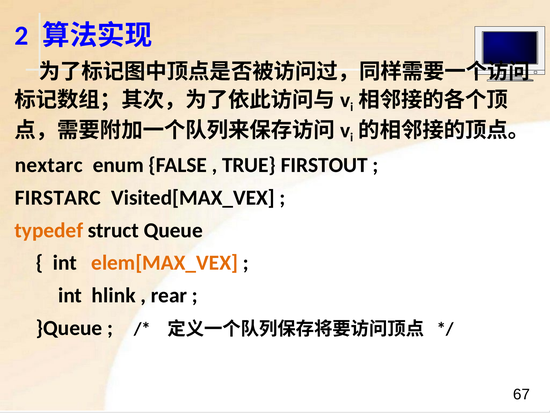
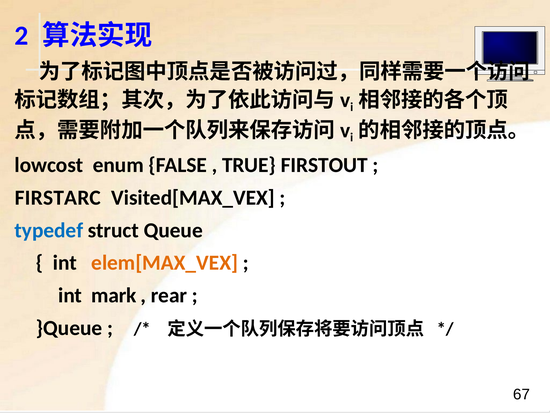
nextarc: nextarc -> lowcost
typedef colour: orange -> blue
hlink: hlink -> mark
